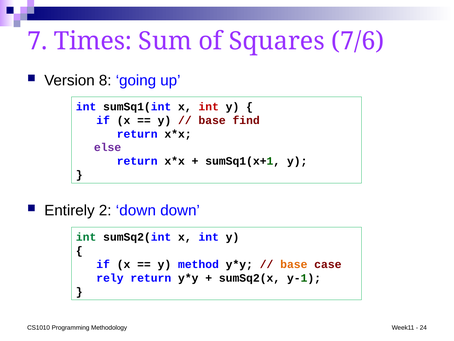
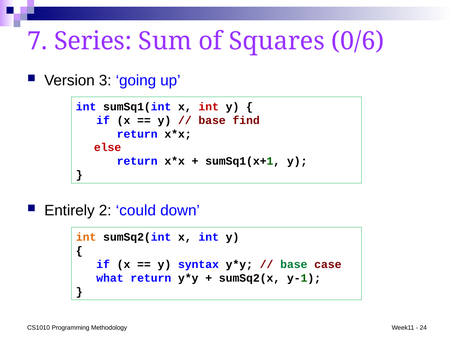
Times: Times -> Series
7/6: 7/6 -> 0/6
8: 8 -> 3
else colour: purple -> red
2 down: down -> could
int at (86, 237) colour: green -> orange
method: method -> syntax
base at (294, 264) colour: orange -> green
rely: rely -> what
